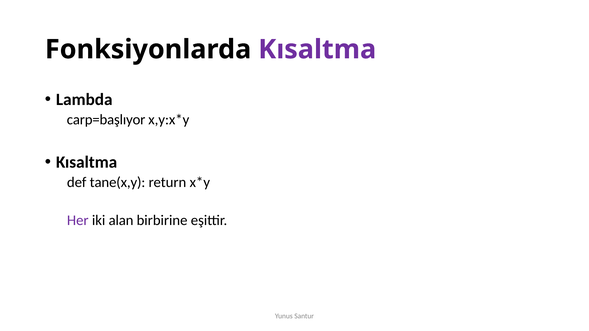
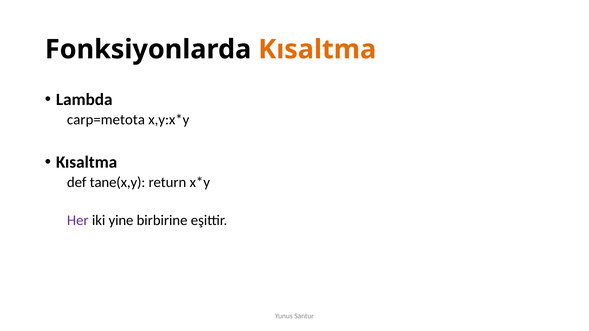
Kısaltma at (317, 49) colour: purple -> orange
carp=başlıyor: carp=başlıyor -> carp=metota
alan: alan -> yine
